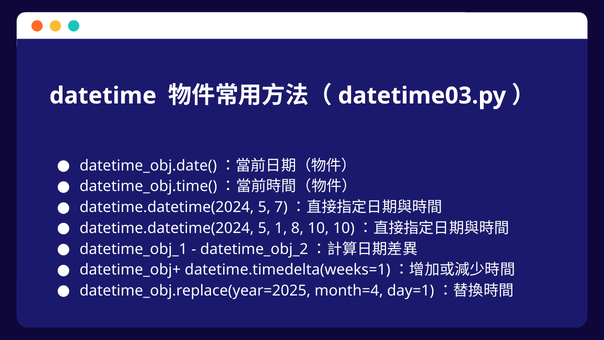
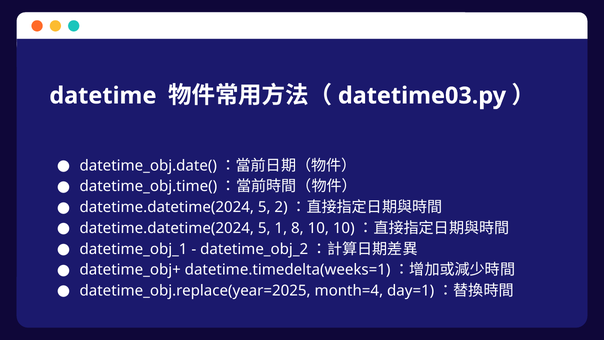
7: 7 -> 2
